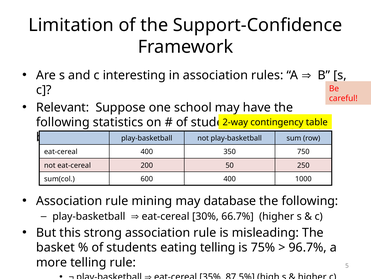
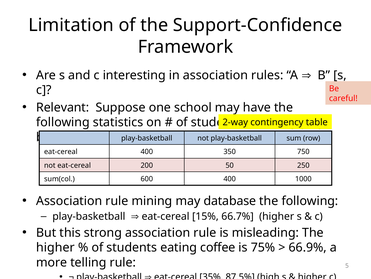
30%: 30% -> 15%
basket at (55, 247): basket -> higher
eating telling: telling -> coffee
96.7%: 96.7% -> 66.9%
